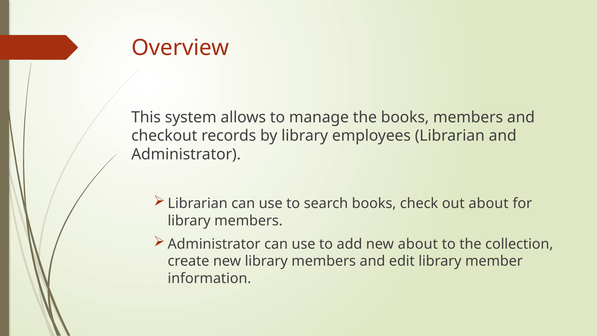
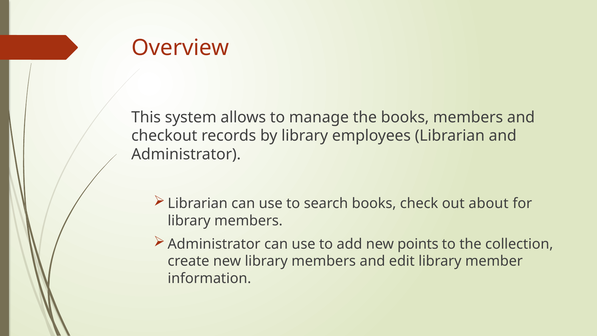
new about: about -> points
